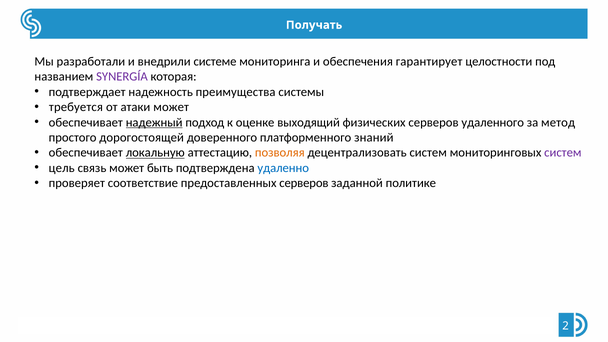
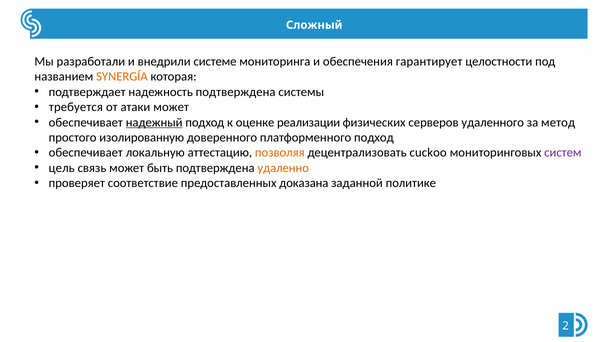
Получать: Получать -> Сложный
SYNERGÍA colour: purple -> orange
надежность преимущества: преимущества -> подтверждена
выходящий: выходящий -> реализации
дорогостоящей: дорогостоящей -> изолированную
платформенного знаний: знаний -> подход
локальную underline: present -> none
децентрализовать систем: систем -> cuckoo
удаленно colour: blue -> orange
предоставленных серверов: серверов -> доказана
